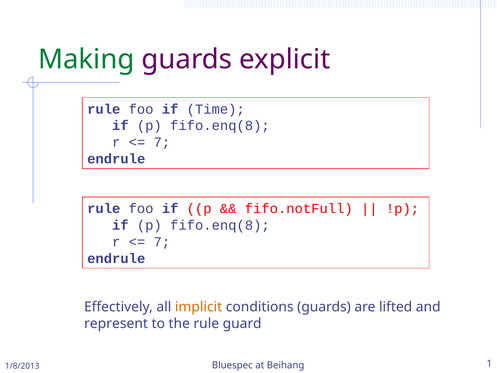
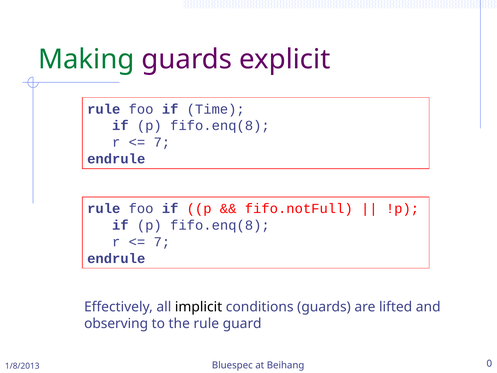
implicit colour: orange -> black
represent: represent -> observing
1: 1 -> 0
